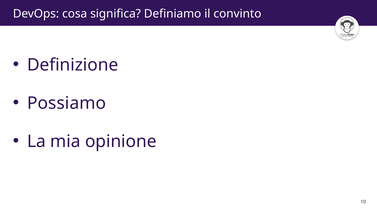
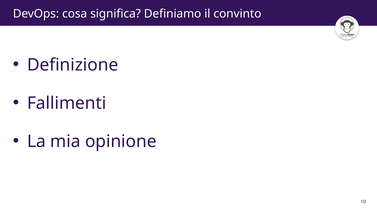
Possiamo: Possiamo -> Fallimenti
